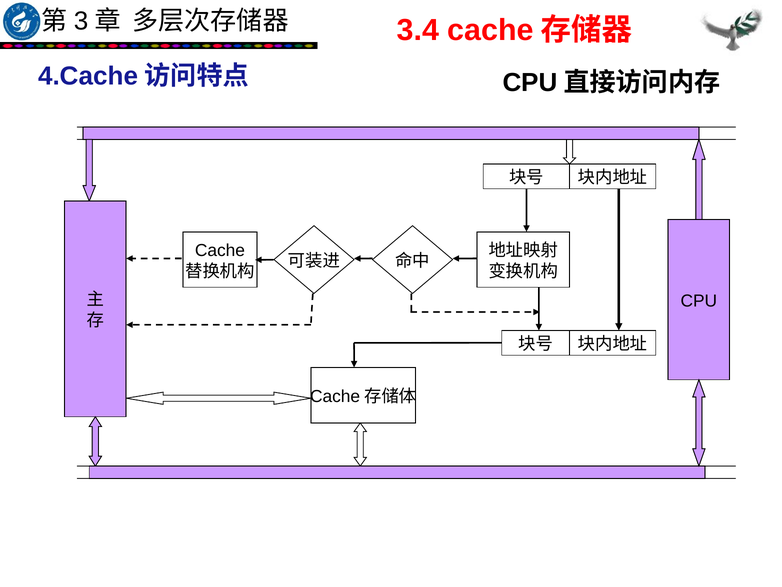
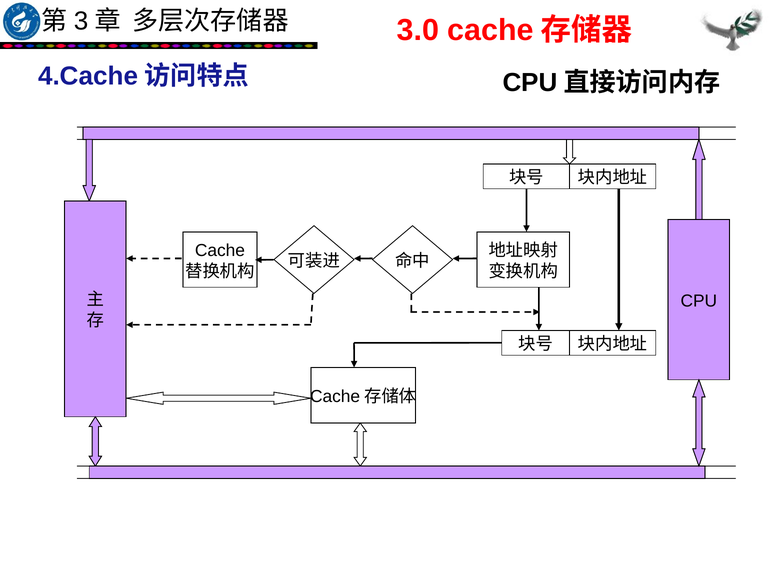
3.4: 3.4 -> 3.0
